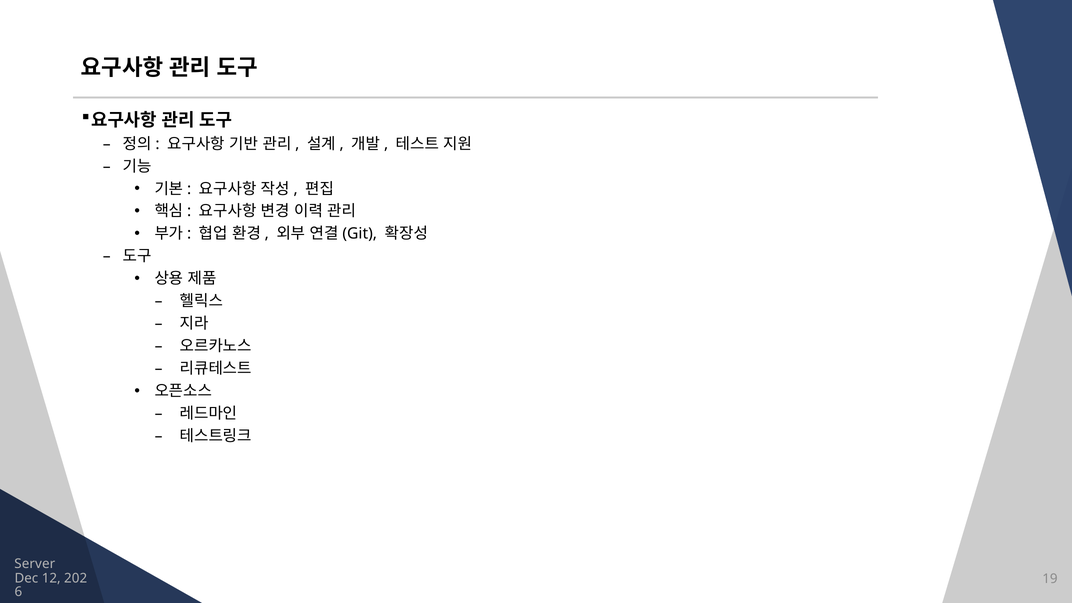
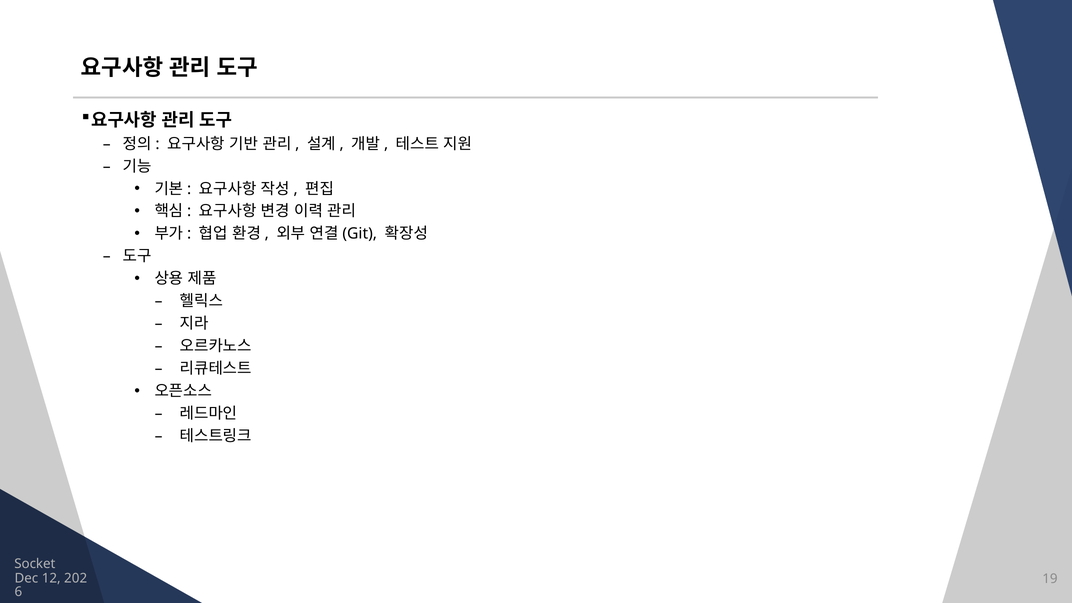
Server: Server -> Socket
